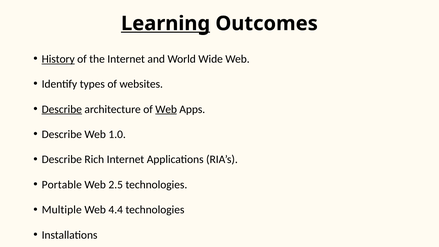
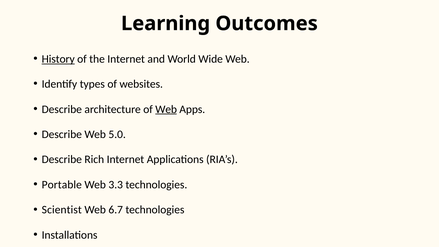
Learning underline: present -> none
Describe at (62, 109) underline: present -> none
1.0: 1.0 -> 5.0
2.5: 2.5 -> 3.3
Multiple: Multiple -> Scientist
4.4: 4.4 -> 6.7
